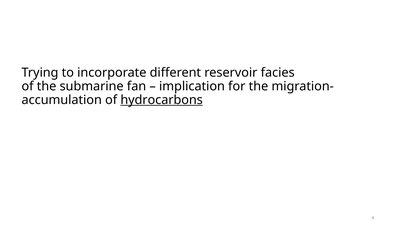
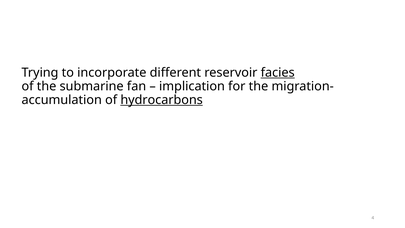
facies underline: none -> present
